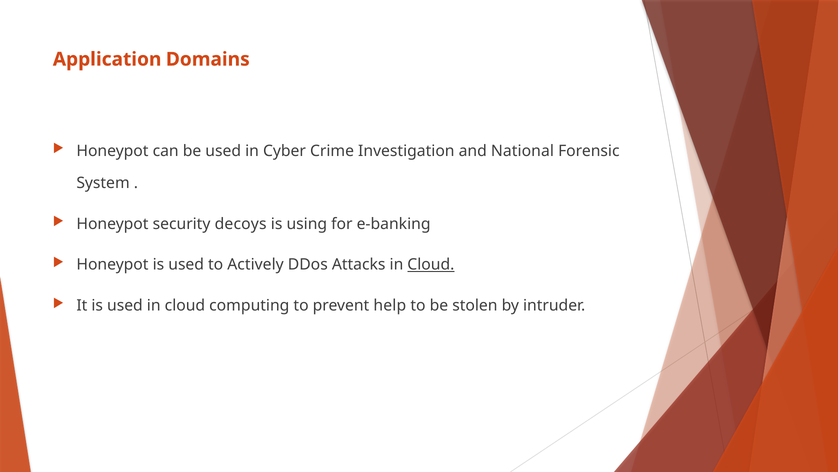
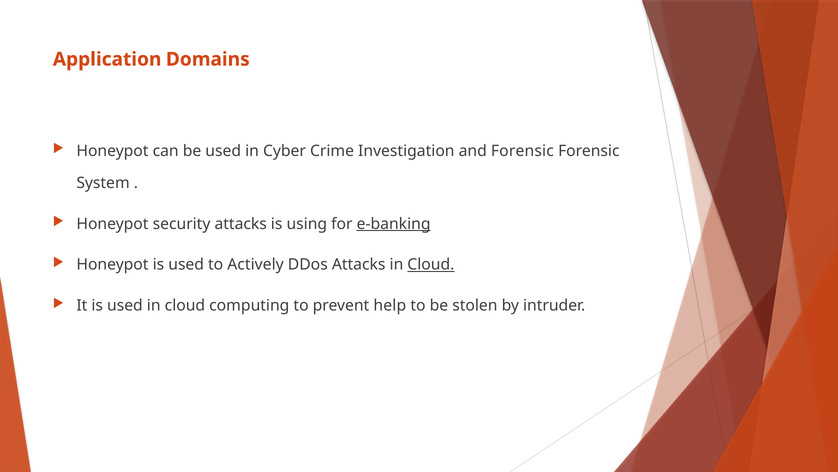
and National: National -> Forensic
security decoys: decoys -> attacks
e-banking underline: none -> present
